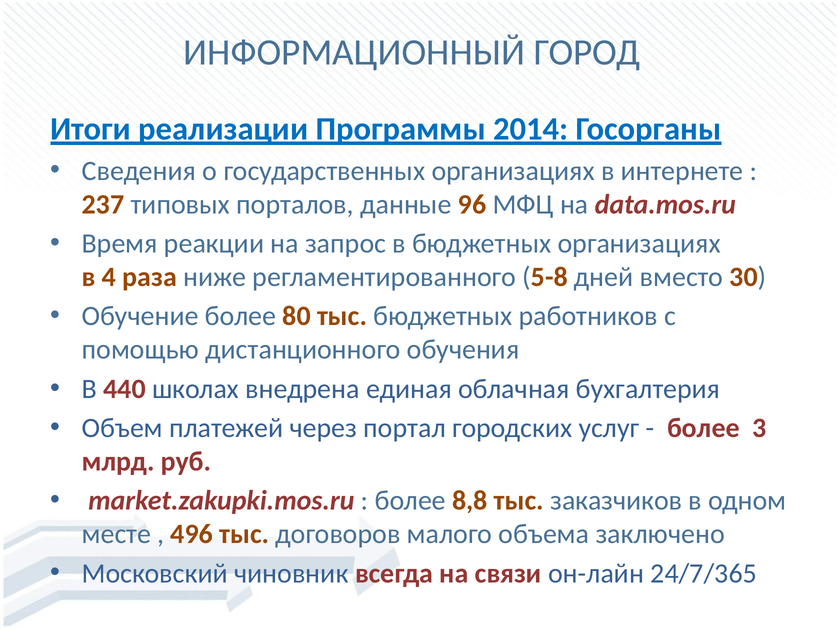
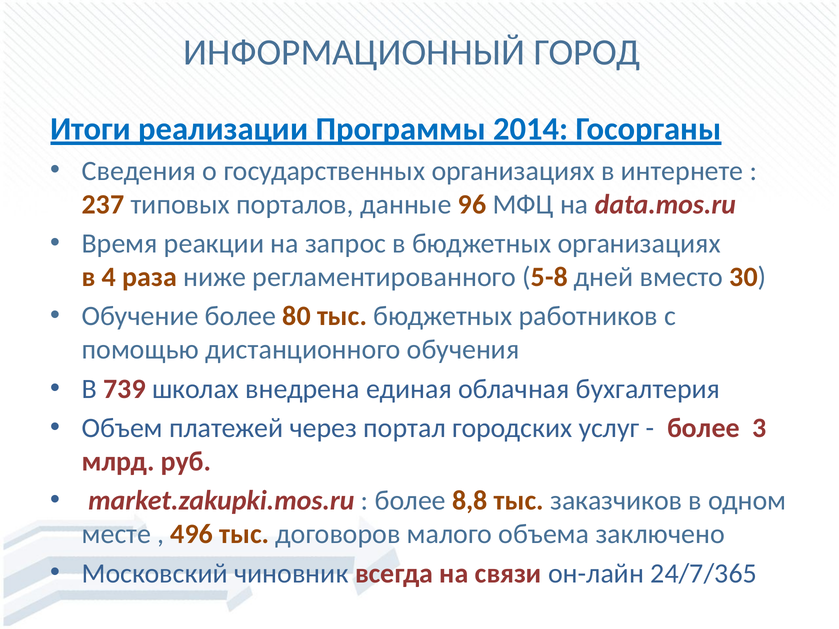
440: 440 -> 739
